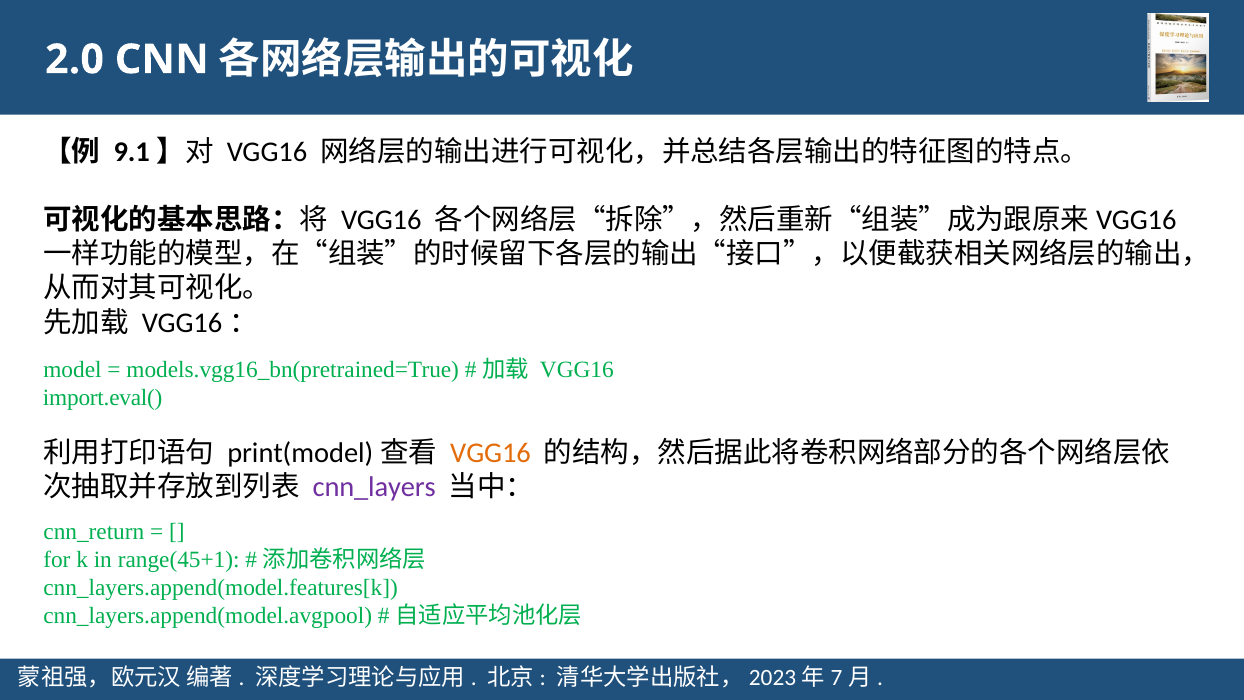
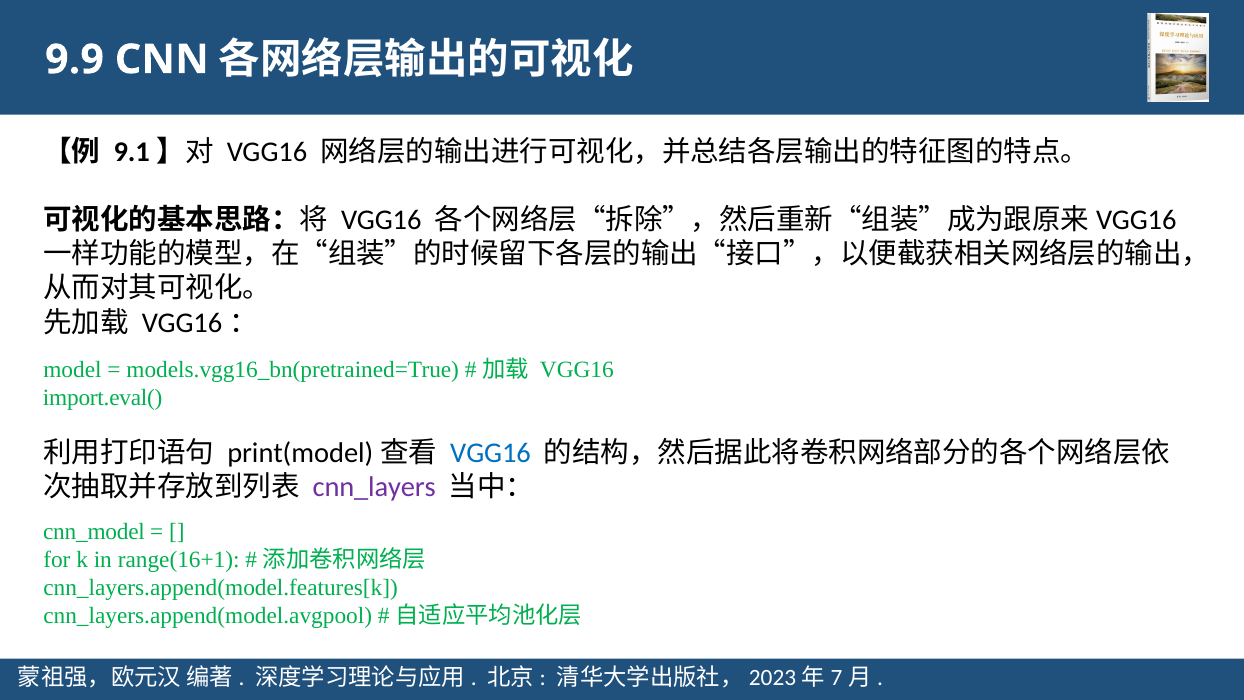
2.0: 2.0 -> 9.9
VGG16 at (490, 453) colour: orange -> blue
cnn_return: cnn_return -> cnn_model
range(45+1: range(45+1 -> range(16+1
